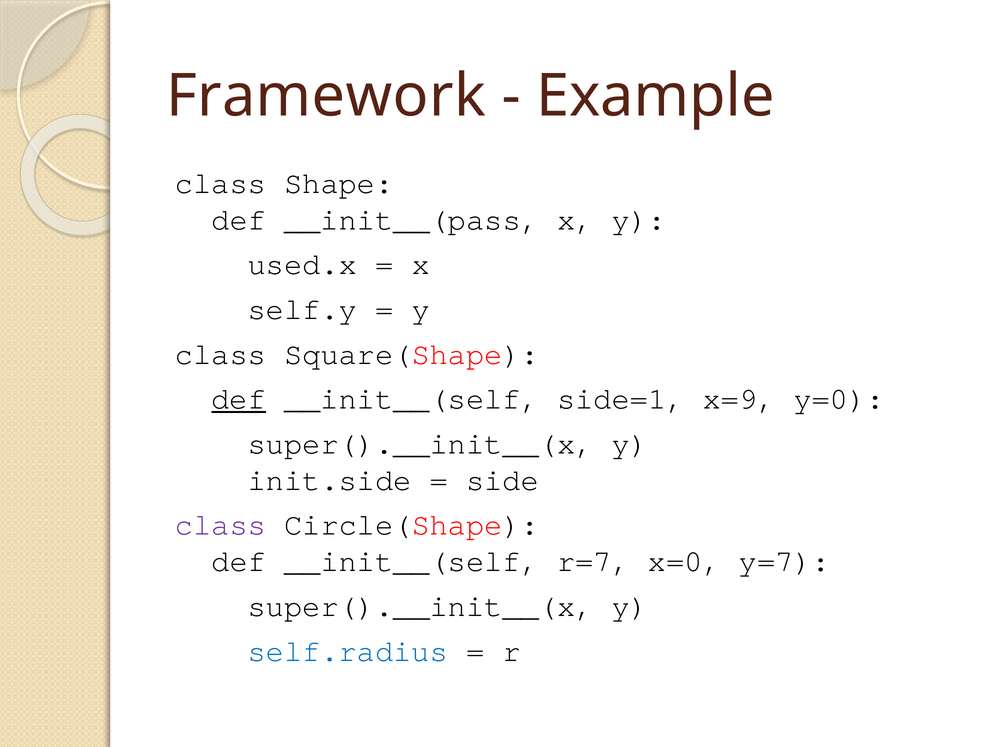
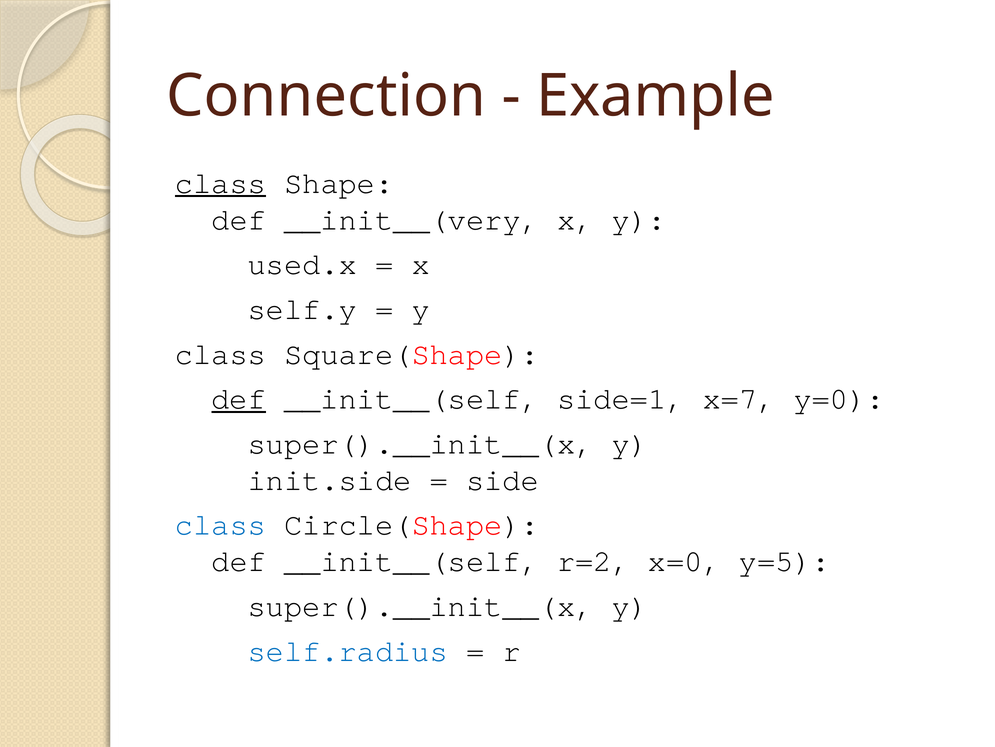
Framework: Framework -> Connection
class at (221, 183) underline: none -> present
__init__(pass: __init__(pass -> __init__(very
x=9: x=9 -> x=7
class at (221, 524) colour: purple -> blue
r=7: r=7 -> r=2
y=7: y=7 -> y=5
